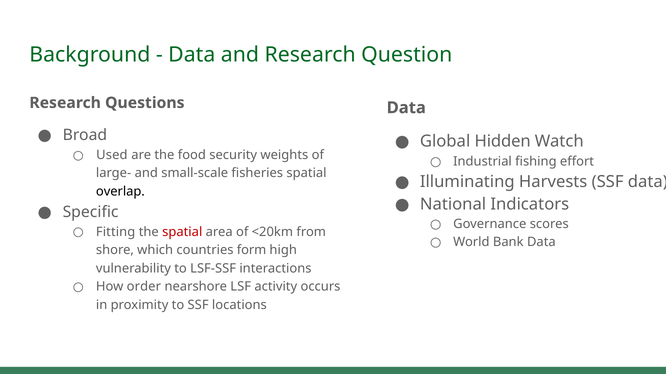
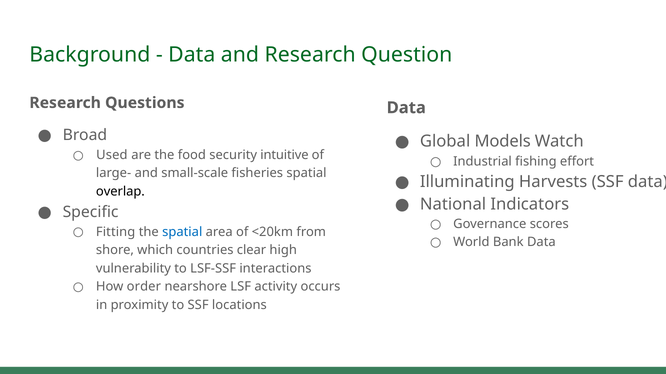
Hidden: Hidden -> Models
weights: weights -> intuitive
spatial at (182, 232) colour: red -> blue
form: form -> clear
